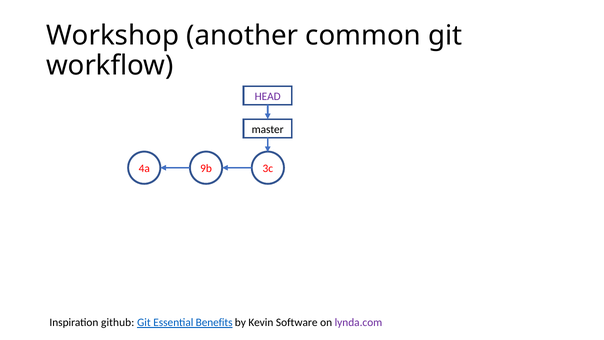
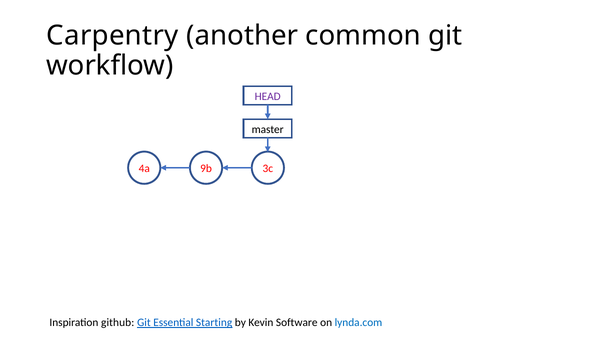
Workshop: Workshop -> Carpentry
Benefits: Benefits -> Starting
lynda.com colour: purple -> blue
